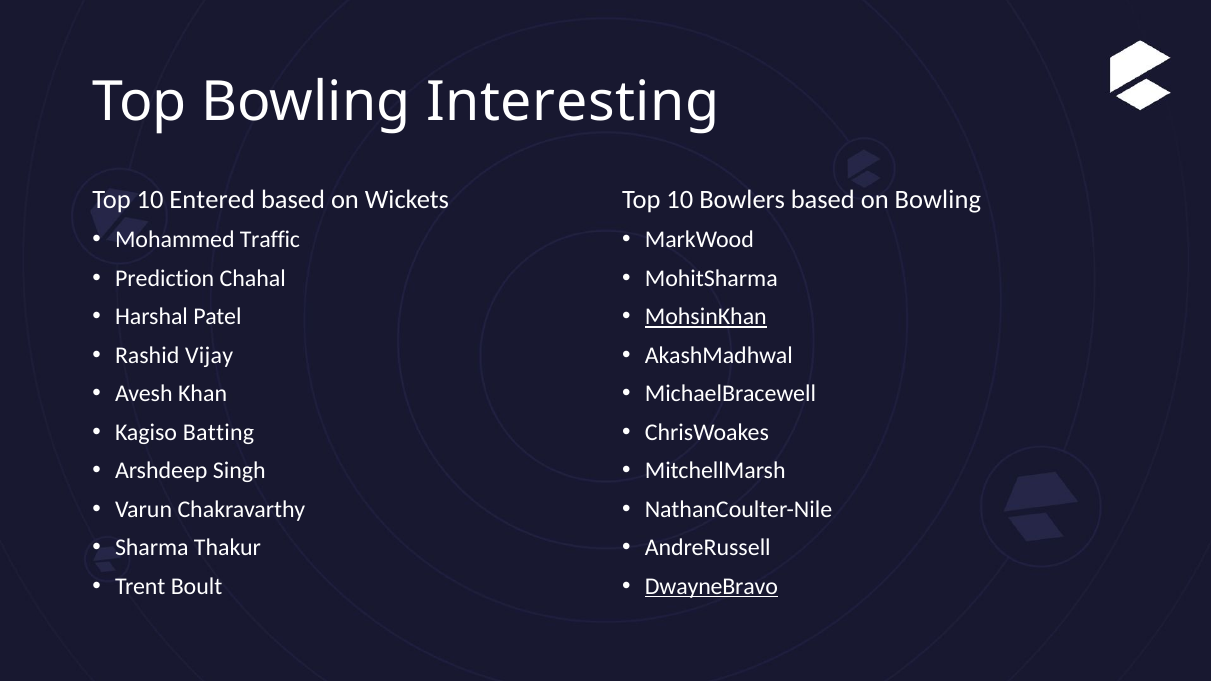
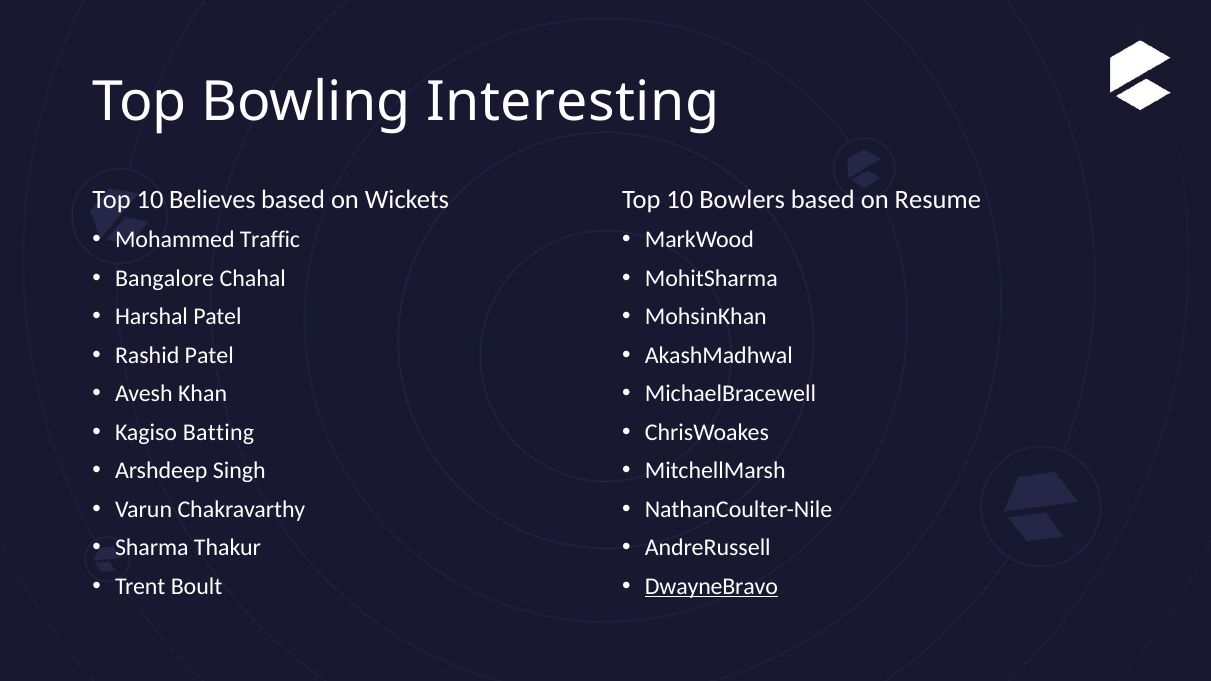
Entered: Entered -> Believes
on Bowling: Bowling -> Resume
Prediction: Prediction -> Bangalore
MohsinKhan underline: present -> none
Rashid Vijay: Vijay -> Patel
